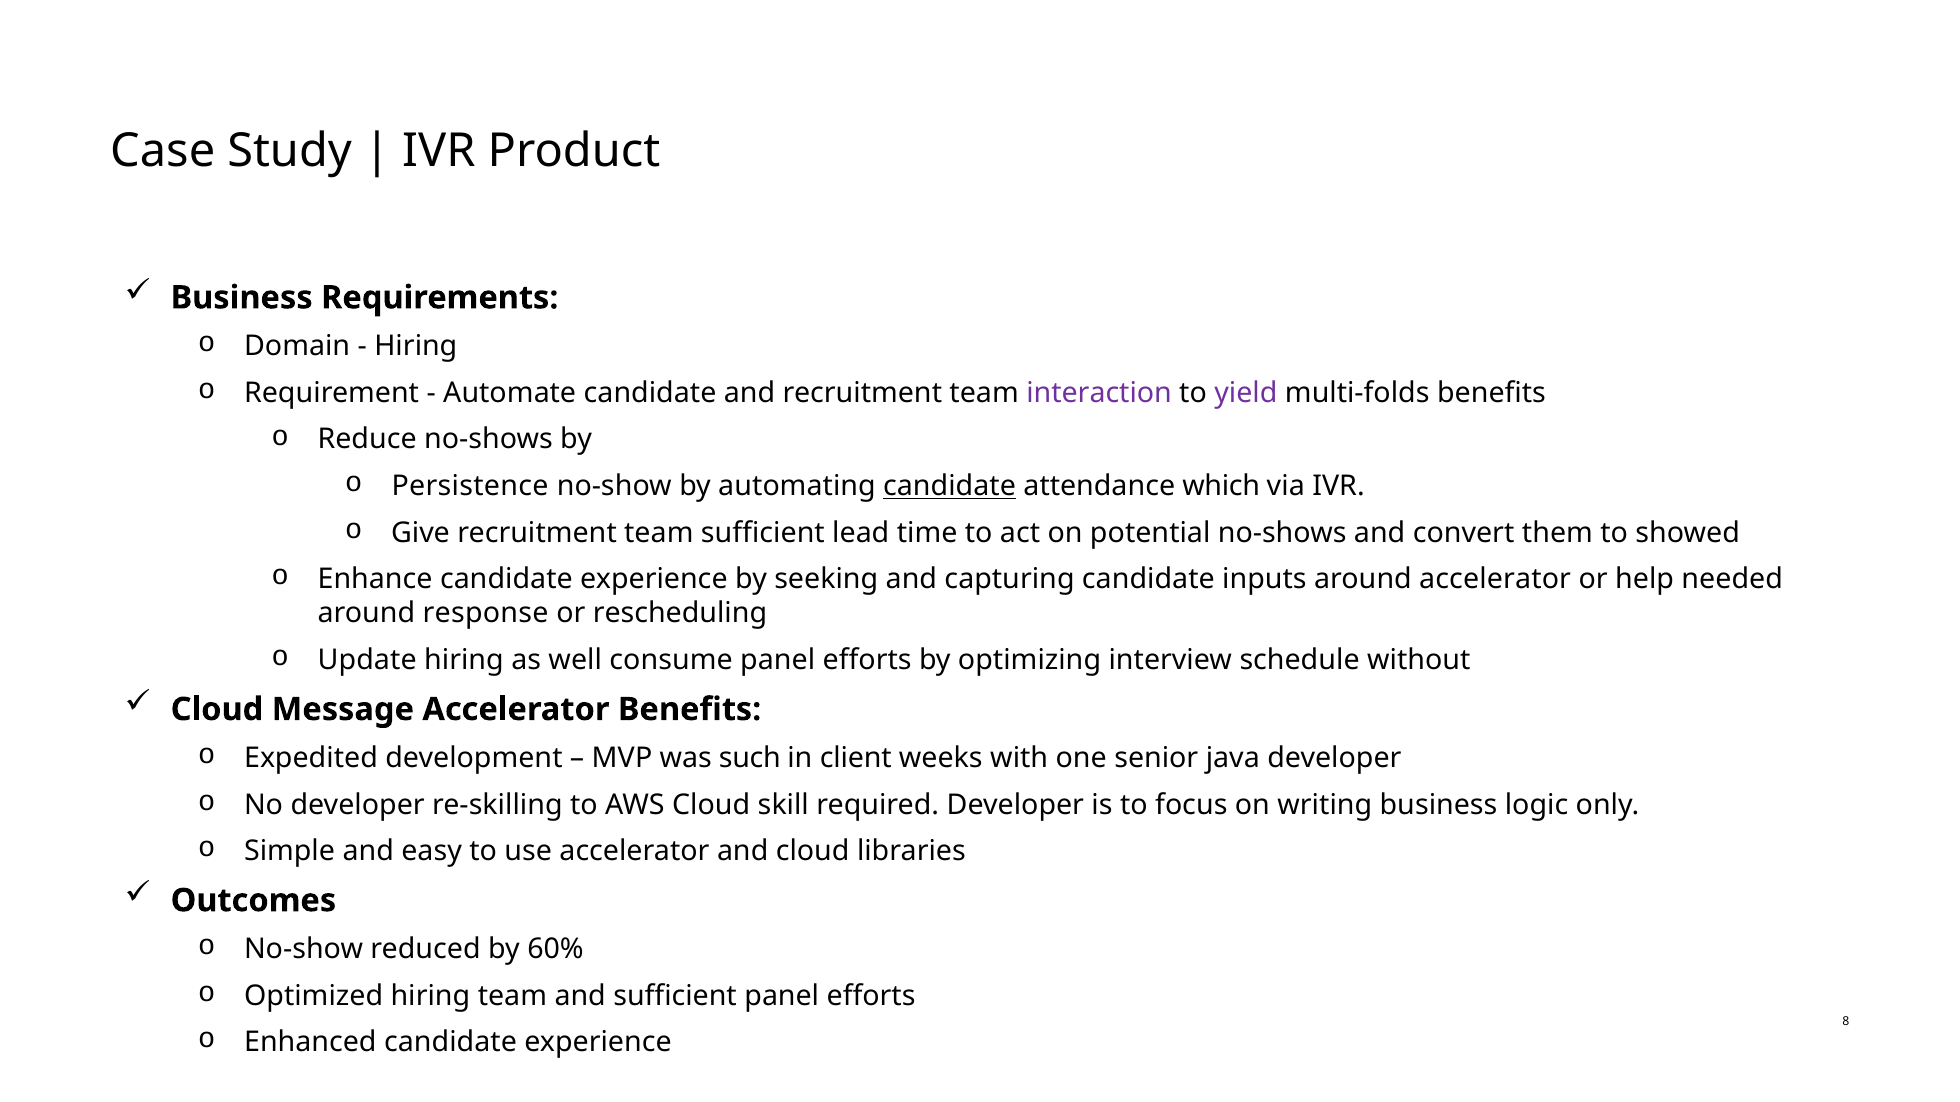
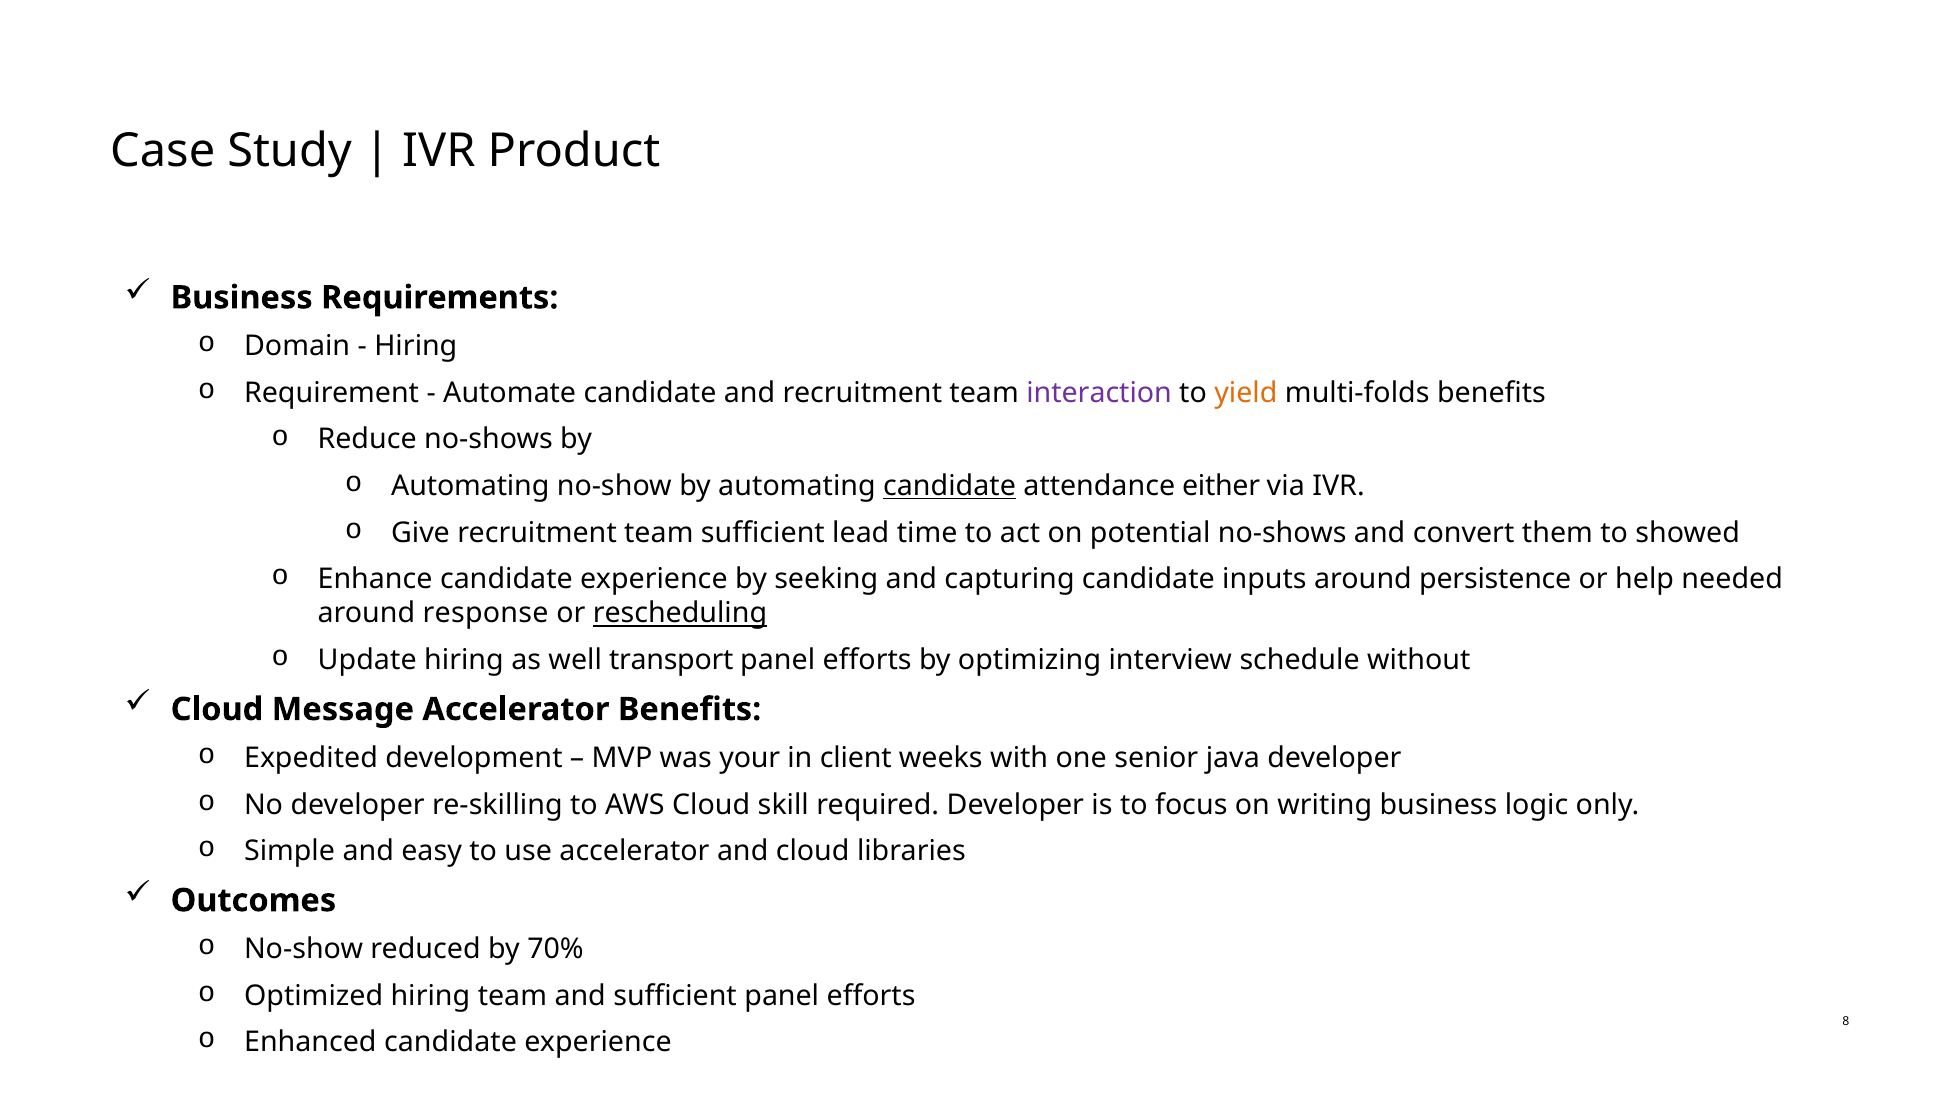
yield colour: purple -> orange
Persistence at (470, 486): Persistence -> Automating
which: which -> either
around accelerator: accelerator -> persistence
rescheduling underline: none -> present
consume: consume -> transport
such: such -> your
60%: 60% -> 70%
